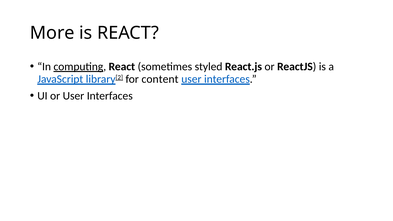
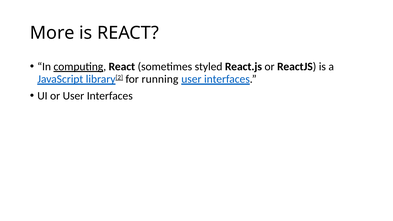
content: content -> running
